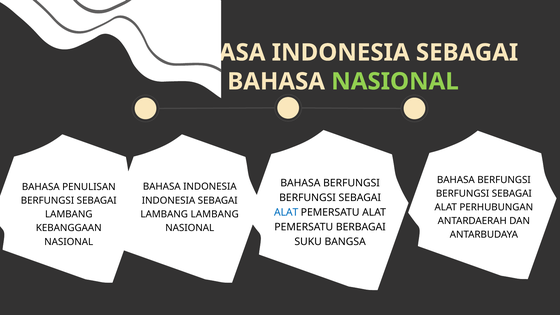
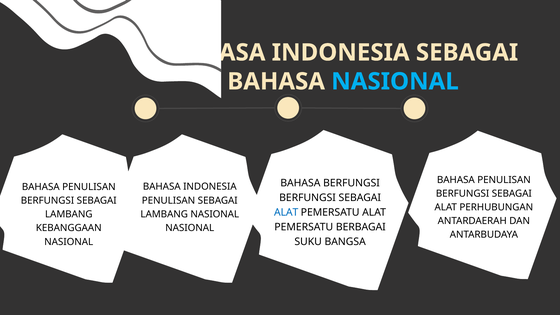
NASIONAL at (395, 81) colour: light green -> light blue
BERFUNGSI at (504, 180): BERFUNGSI -> PENULISAN
INDONESIA at (168, 200): INDONESIA -> PENULISAN
LAMBANG LAMBANG: LAMBANG -> NASIONAL
